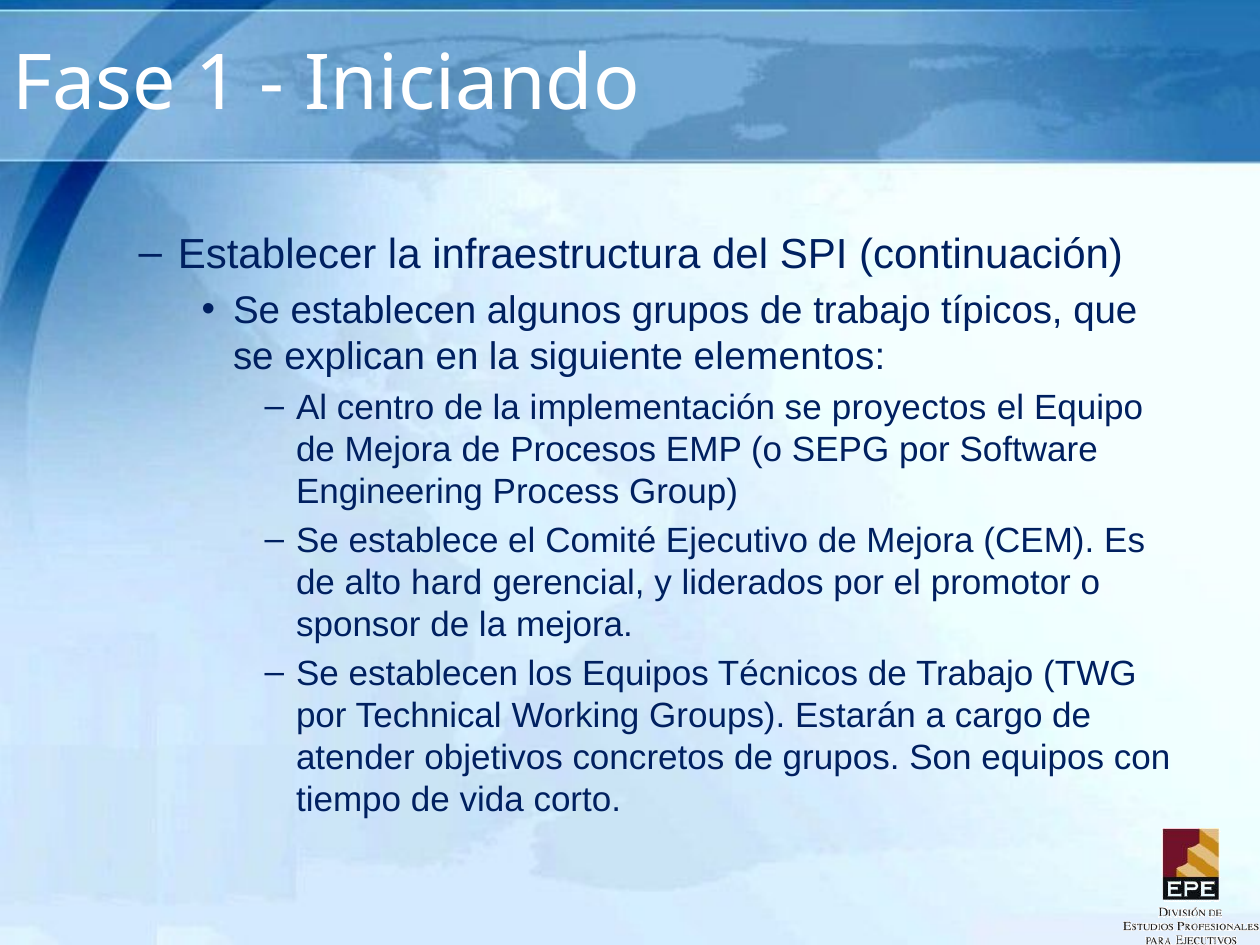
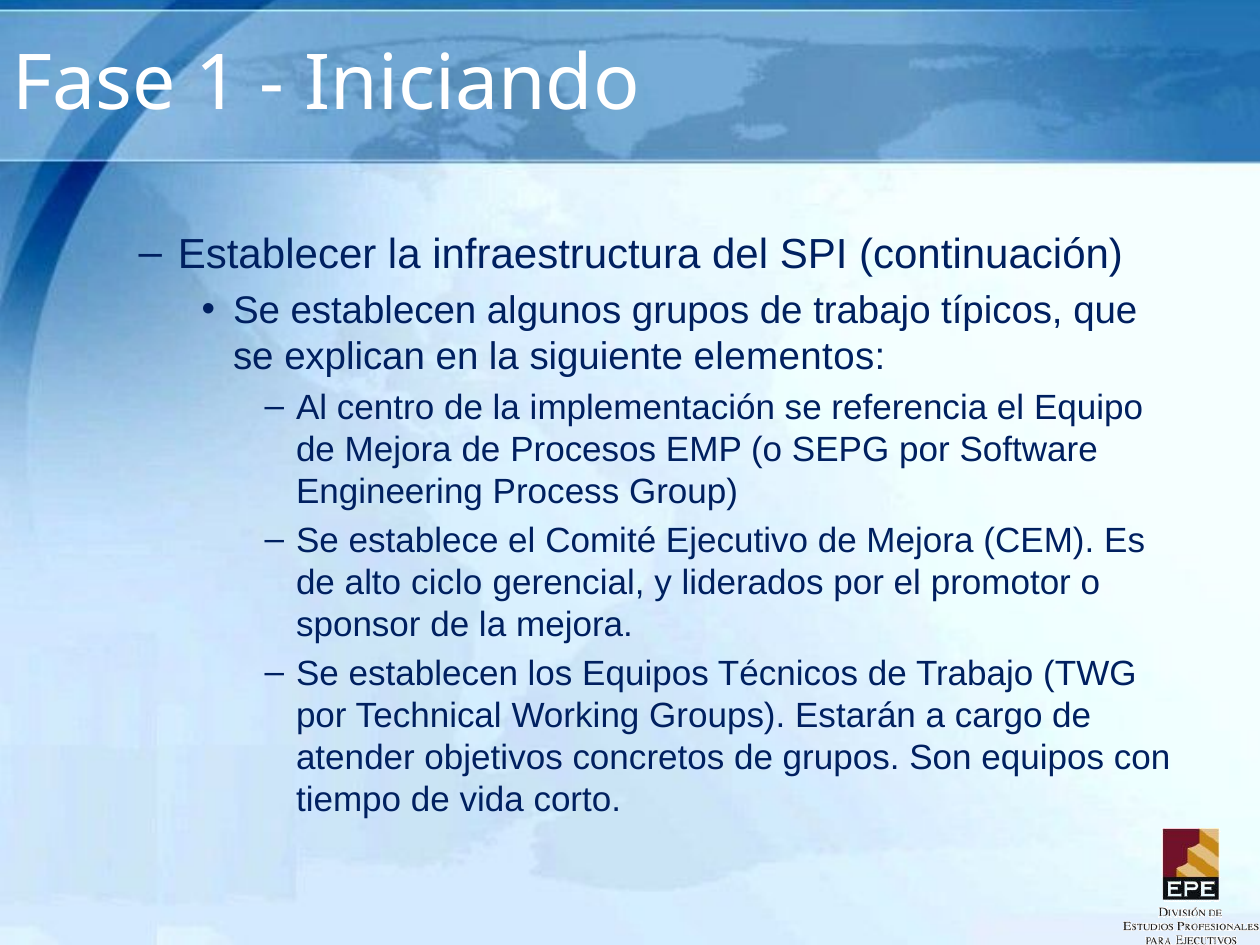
proyectos: proyectos -> referencia
hard: hard -> ciclo
